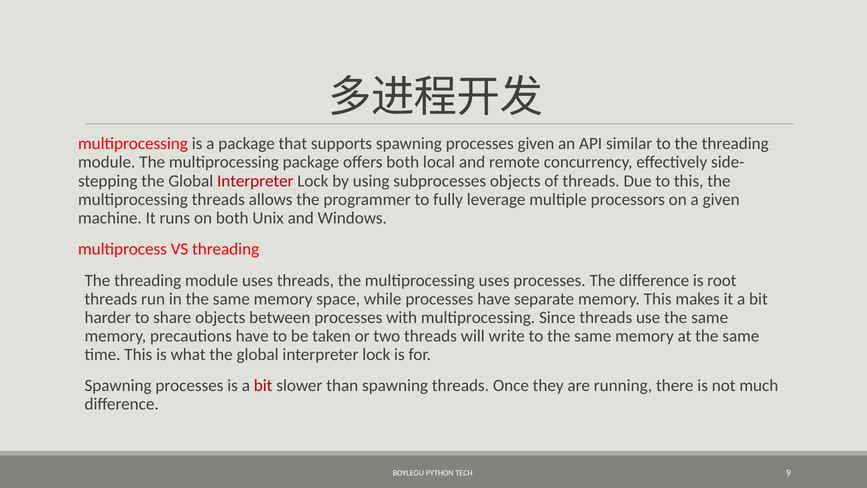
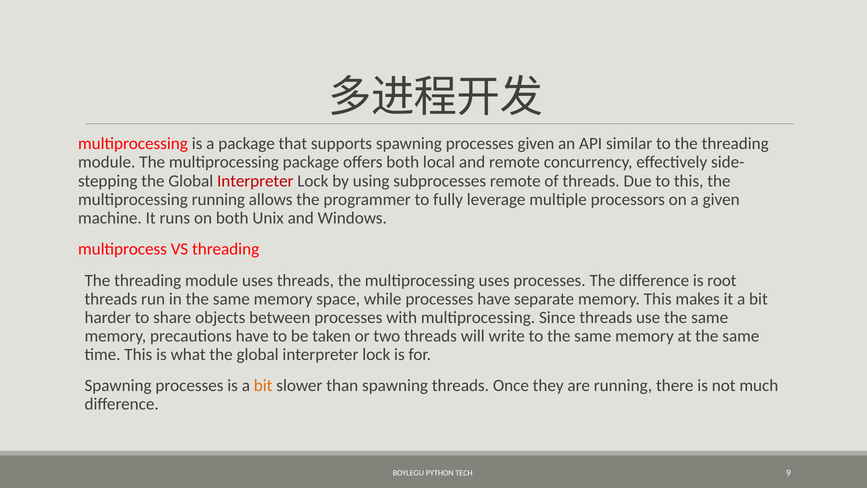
subprocesses objects: objects -> remote
multiprocessing threads: threads -> running
bit at (263, 385) colour: red -> orange
